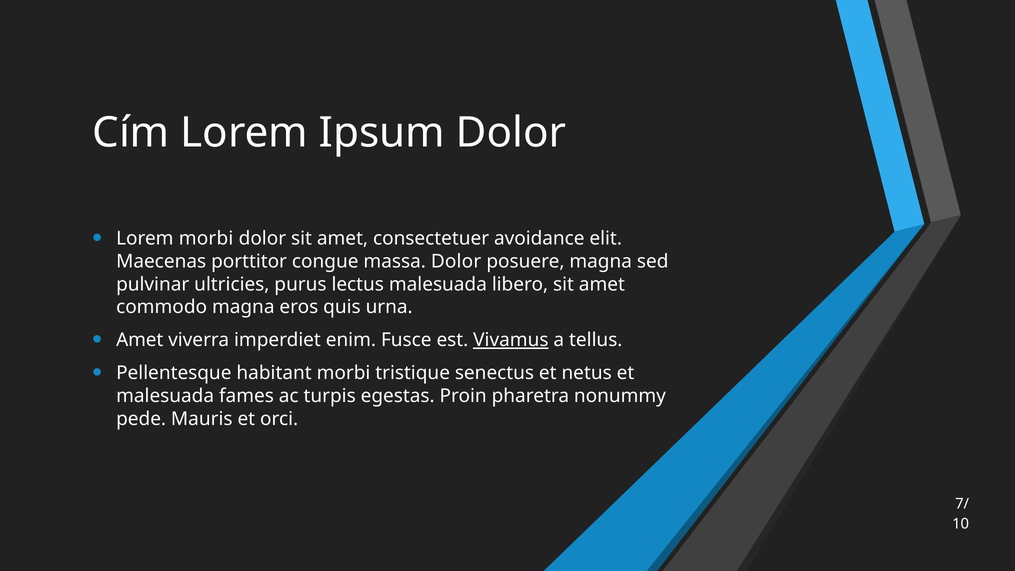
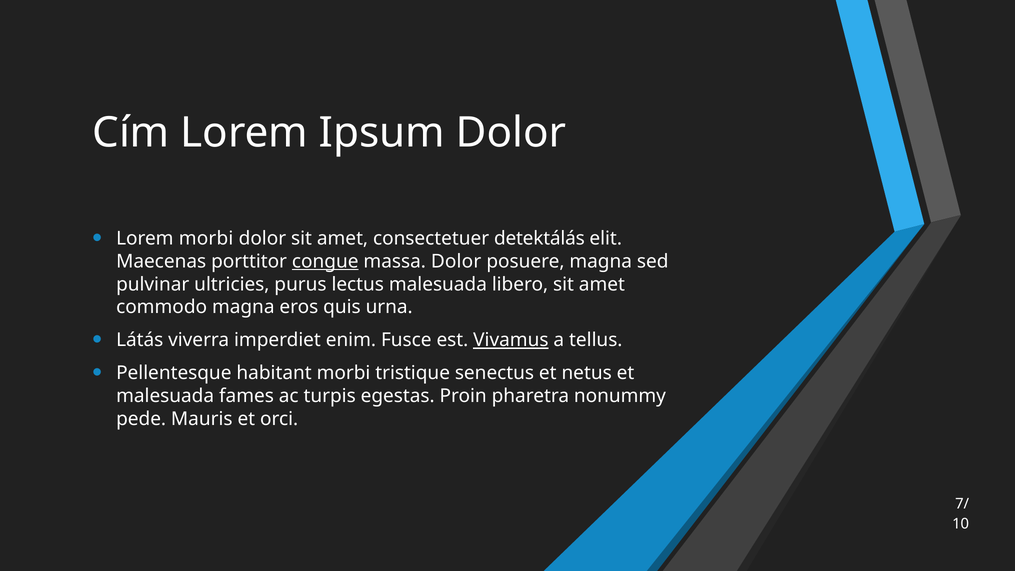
avoidance: avoidance -> detektálás
congue underline: none -> present
Amet at (140, 340): Amet -> Látás
